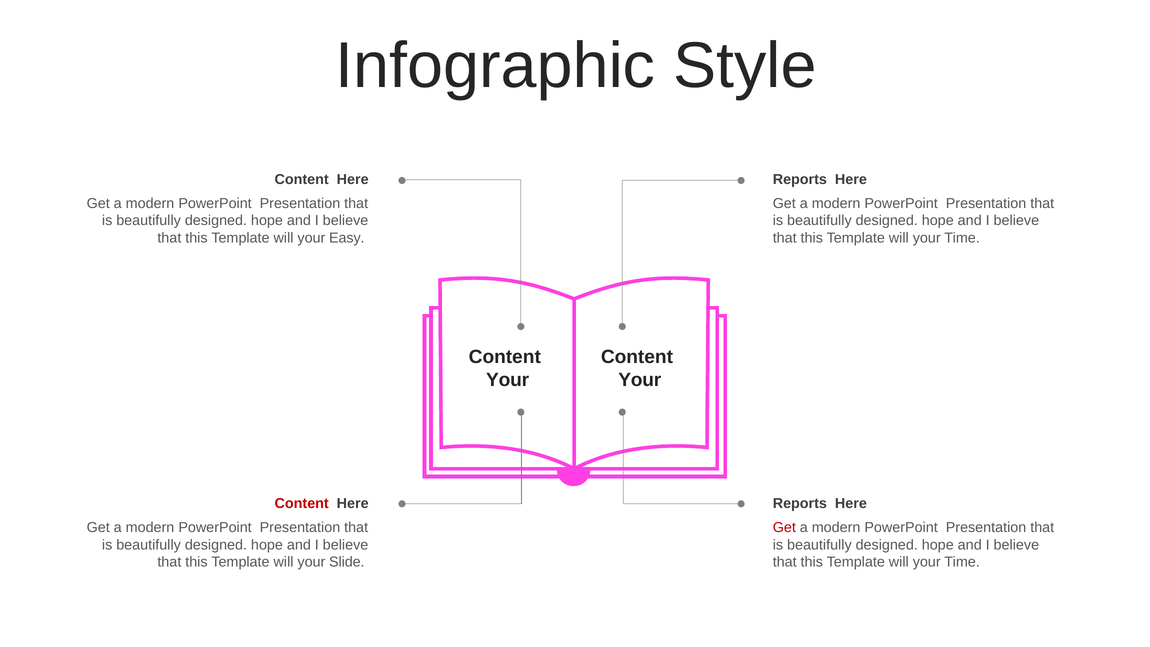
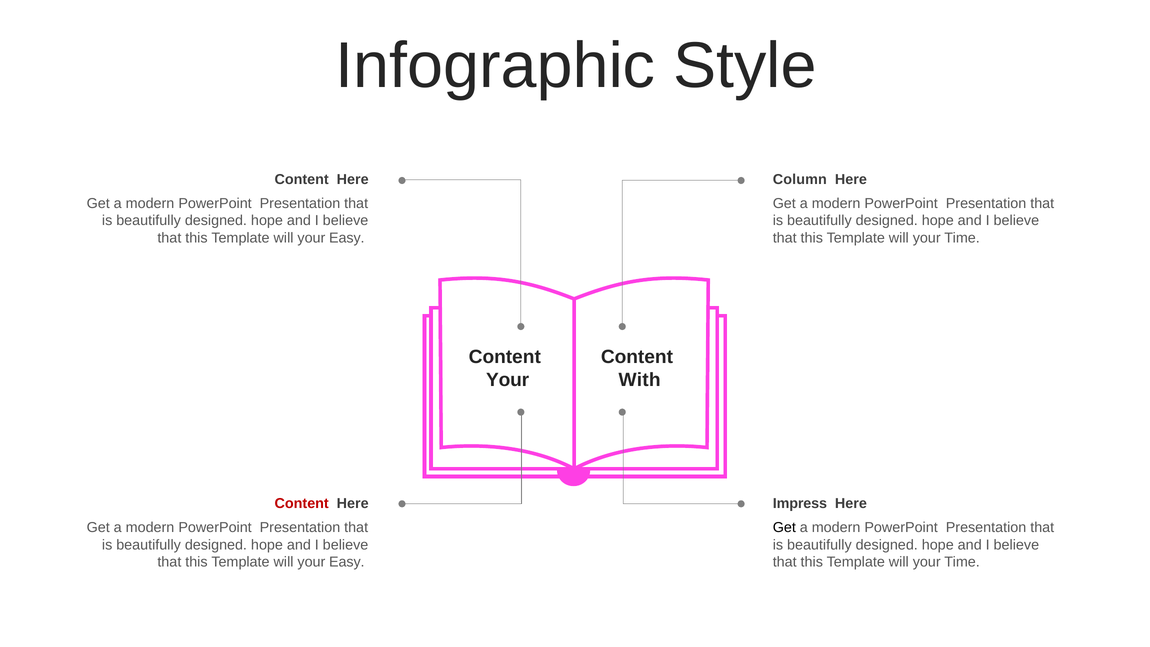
Reports at (800, 180): Reports -> Column
Your at (640, 380): Your -> With
Reports at (800, 504): Reports -> Impress
Get at (784, 527) colour: red -> black
Slide at (347, 562): Slide -> Easy
